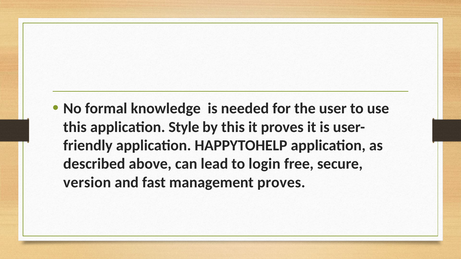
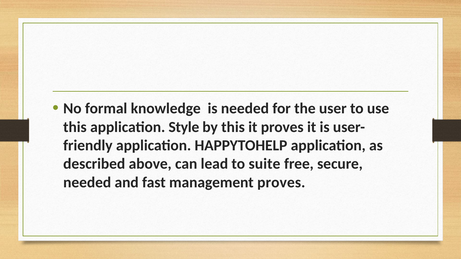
login: login -> suite
version at (87, 183): version -> needed
